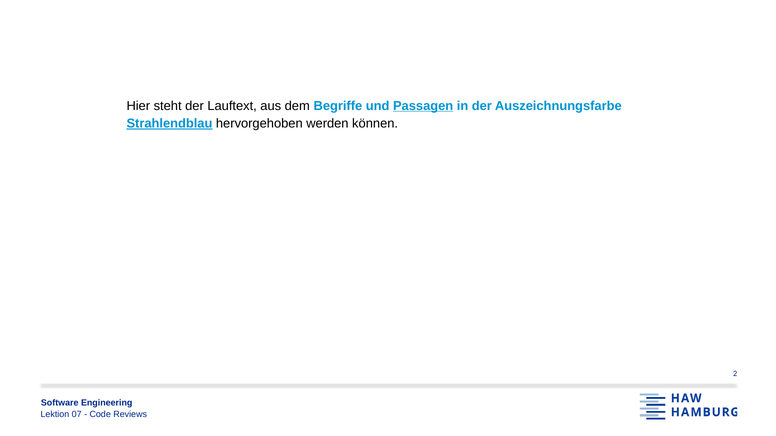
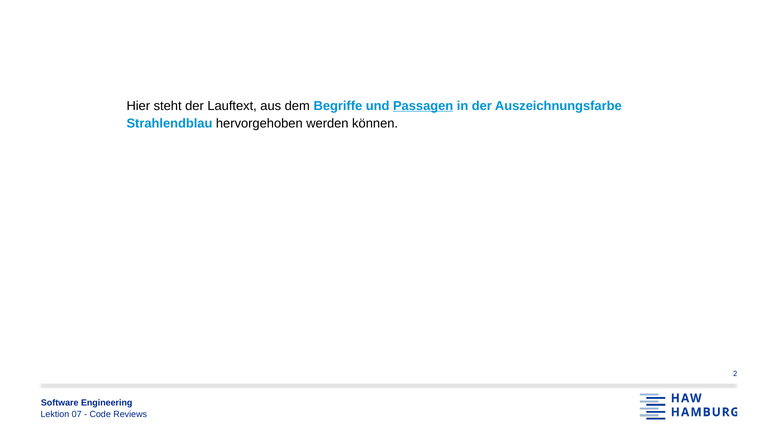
Strahlendblau underline: present -> none
